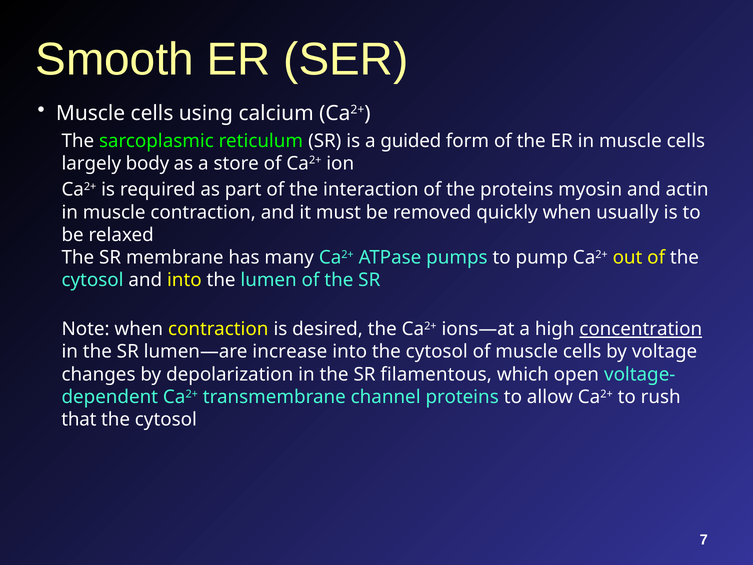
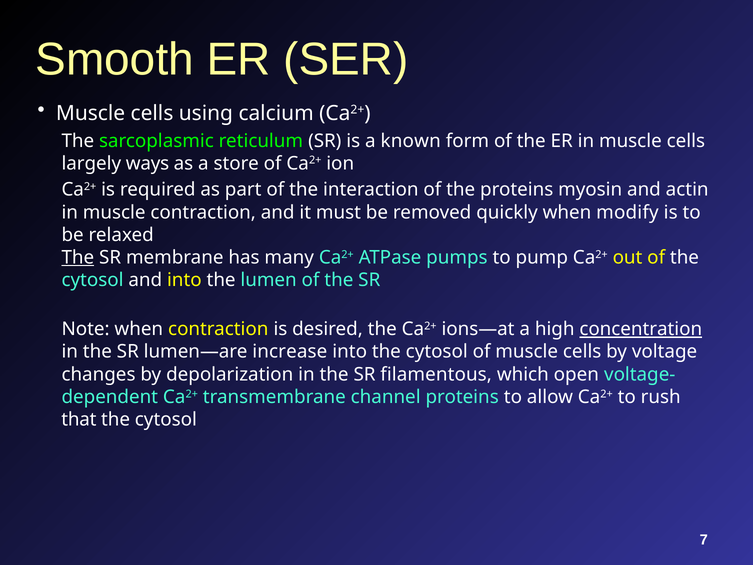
guided: guided -> known
body: body -> ways
usually: usually -> modify
The at (78, 257) underline: none -> present
